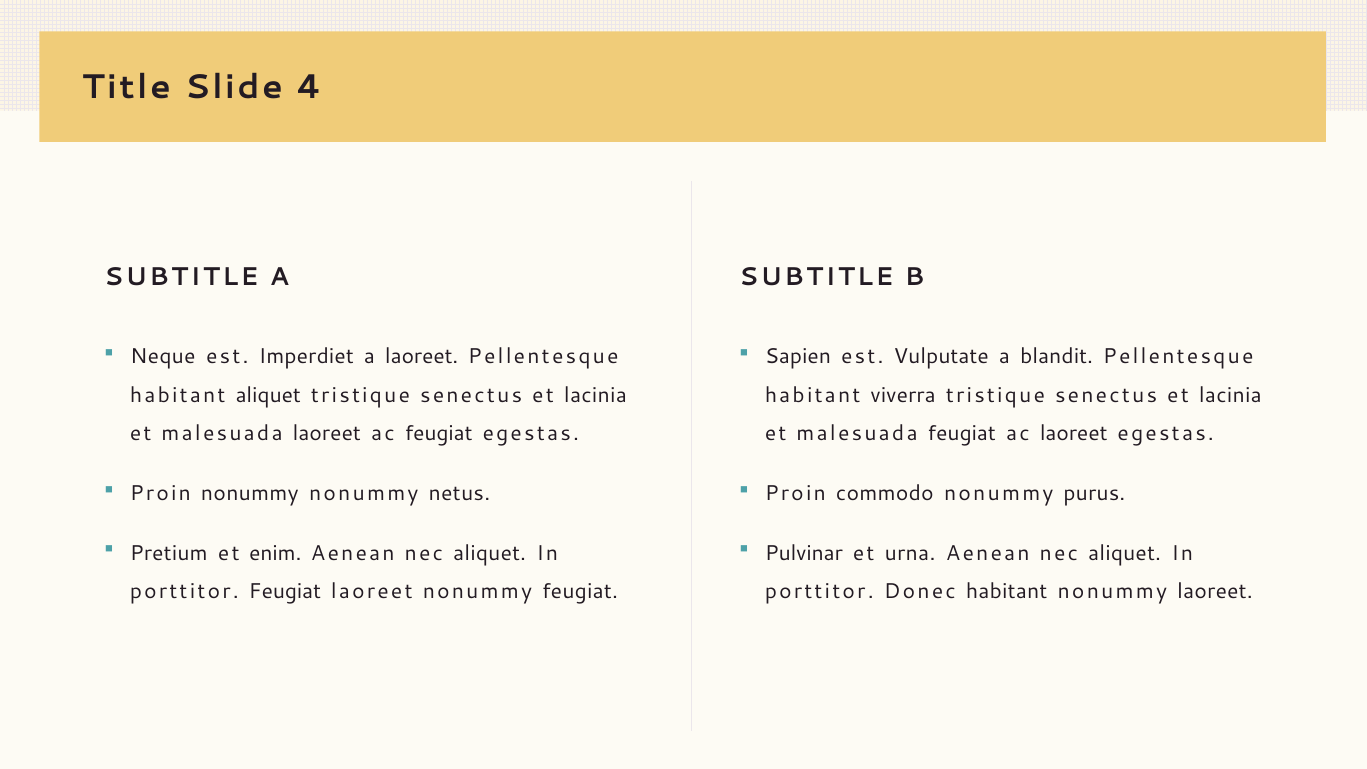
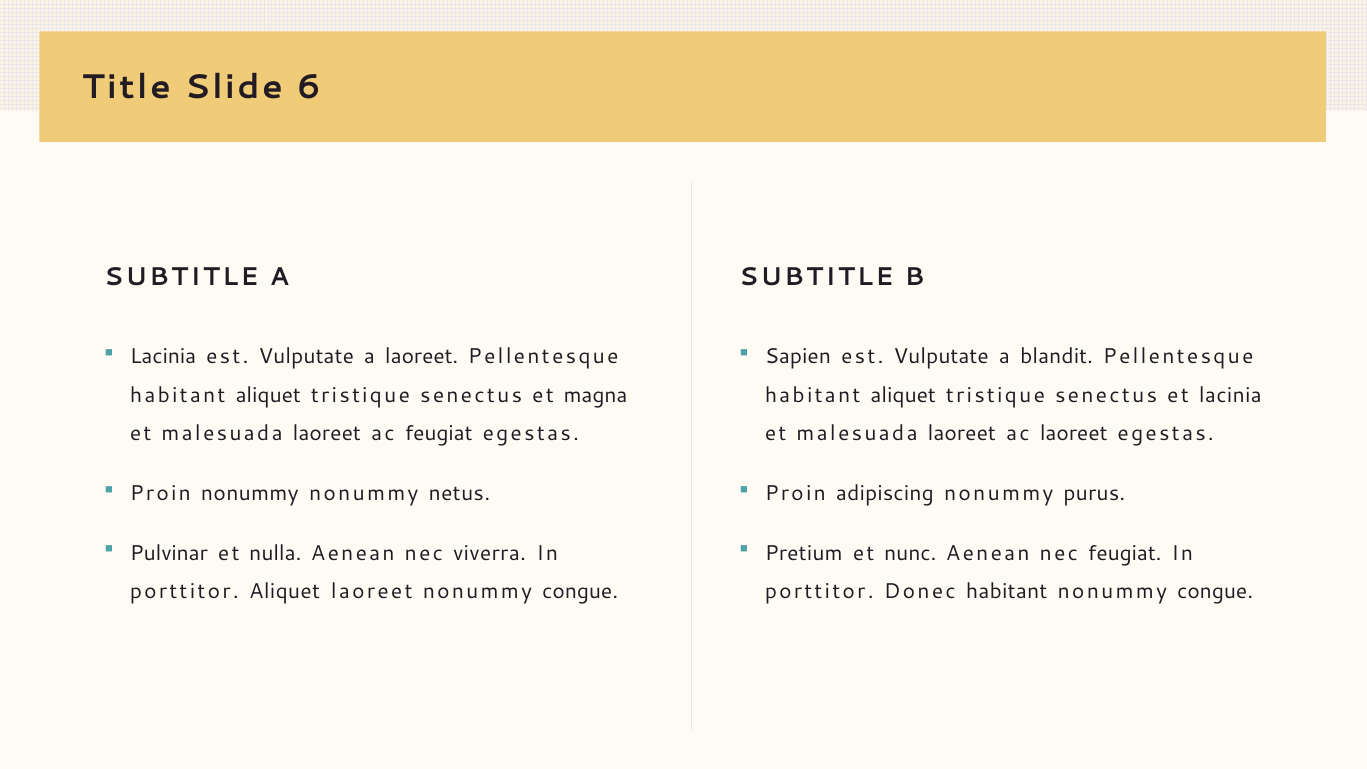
4: 4 -> 6
Neque at (163, 357): Neque -> Lacinia
Imperdiet at (306, 357): Imperdiet -> Vulputate
lacinia at (595, 395): lacinia -> magna
viverra at (903, 395): viverra -> aliquet
feugiat at (962, 434): feugiat -> laoreet
commodo: commodo -> adipiscing
Pretium: Pretium -> Pulvinar
enim: enim -> nulla
aliquet at (490, 553): aliquet -> viverra
Pulvinar: Pulvinar -> Pretium
urna: urna -> nunc
aliquet at (1125, 553): aliquet -> feugiat
porttitor Feugiat: Feugiat -> Aliquet
laoreet nonummy feugiat: feugiat -> congue
laoreet at (1215, 592): laoreet -> congue
